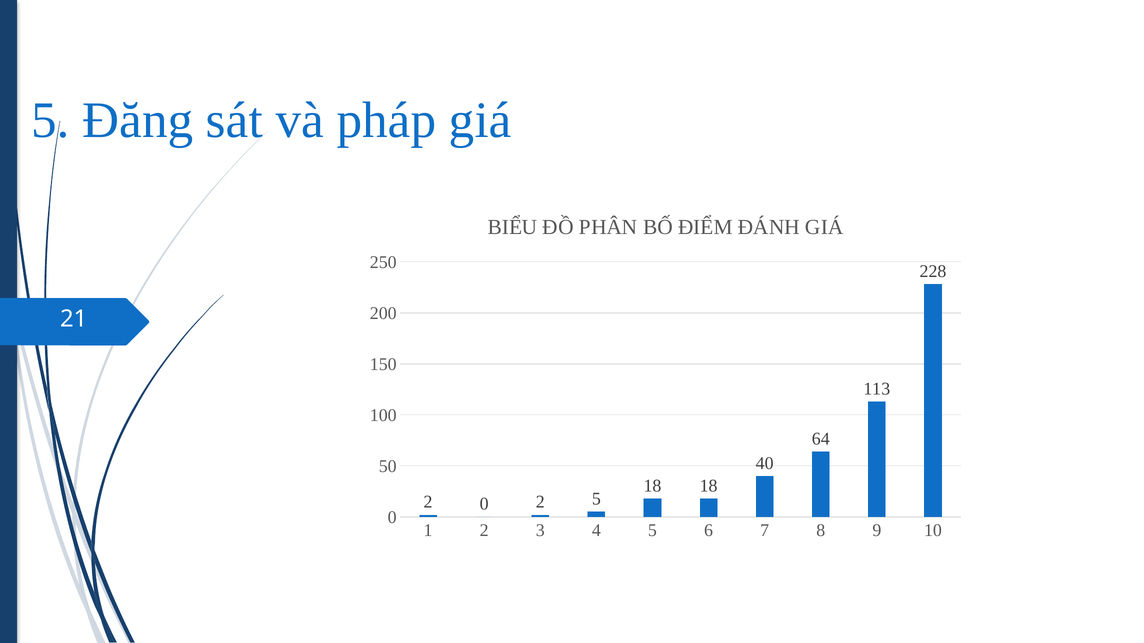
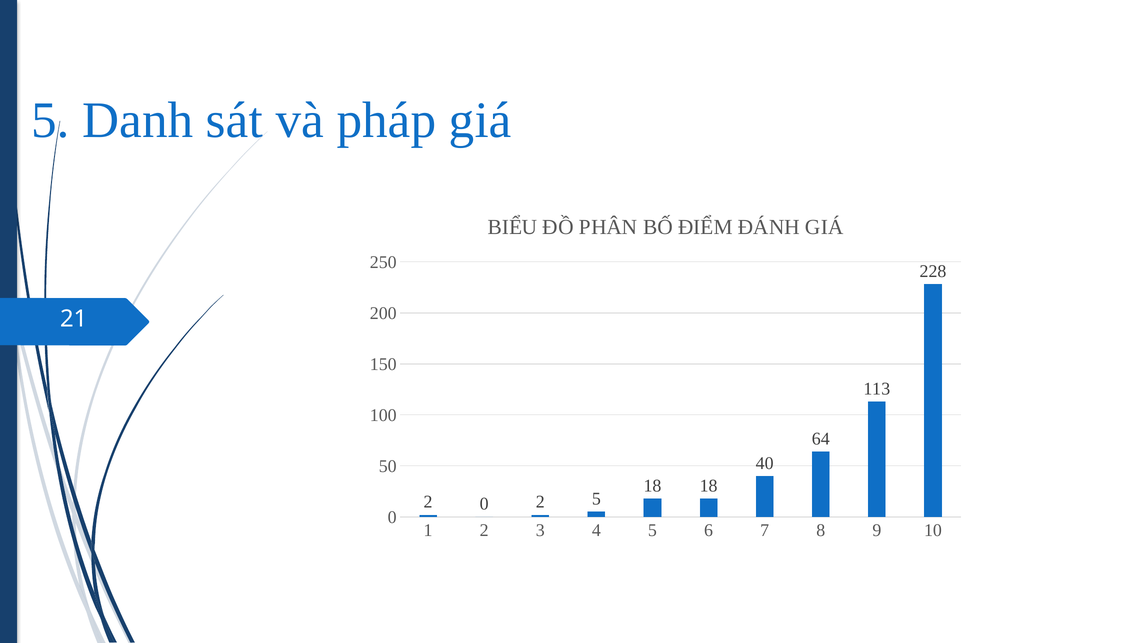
Đăng: Đăng -> Danh
